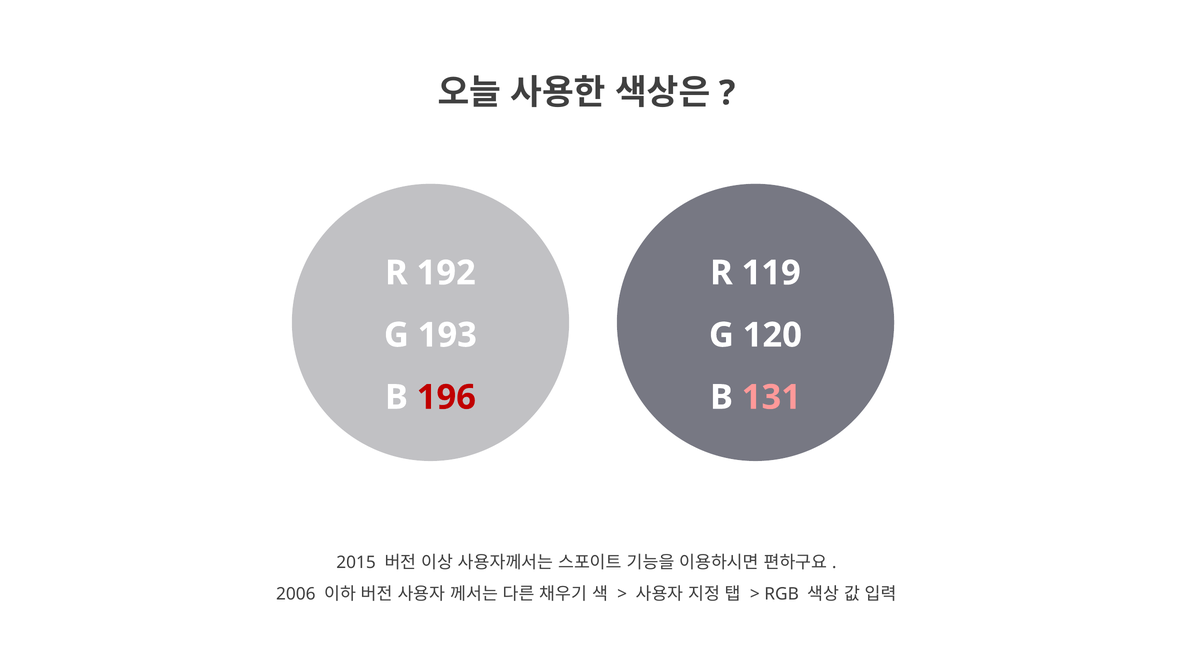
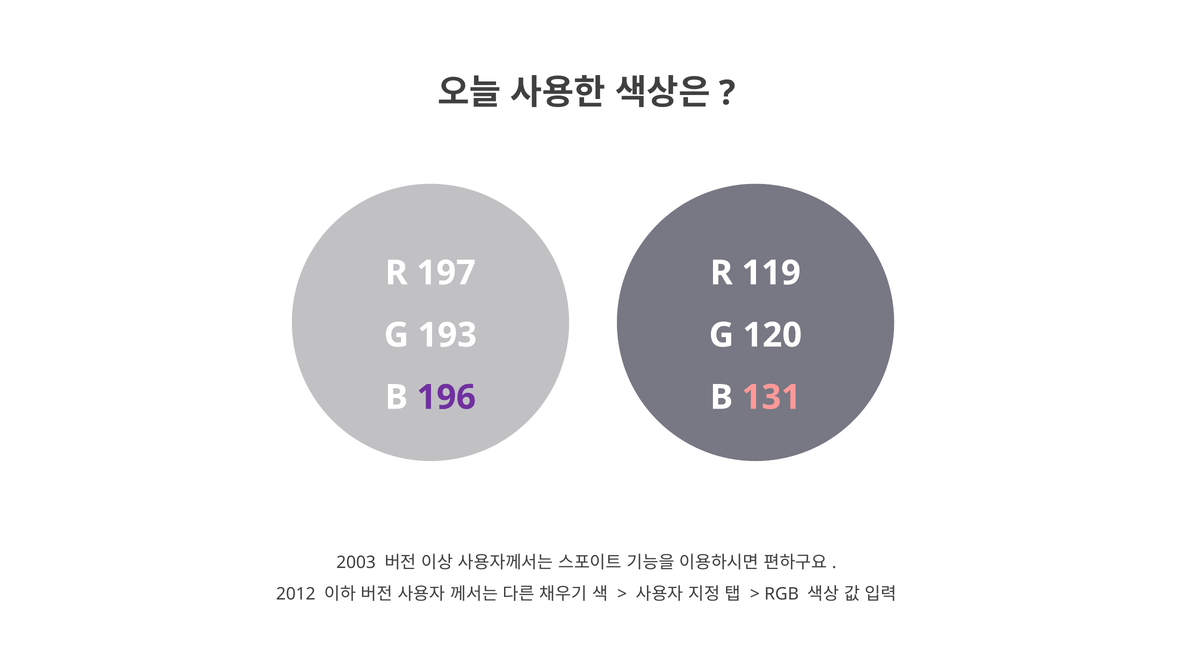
192: 192 -> 197
196 colour: red -> purple
2015: 2015 -> 2003
2006: 2006 -> 2012
